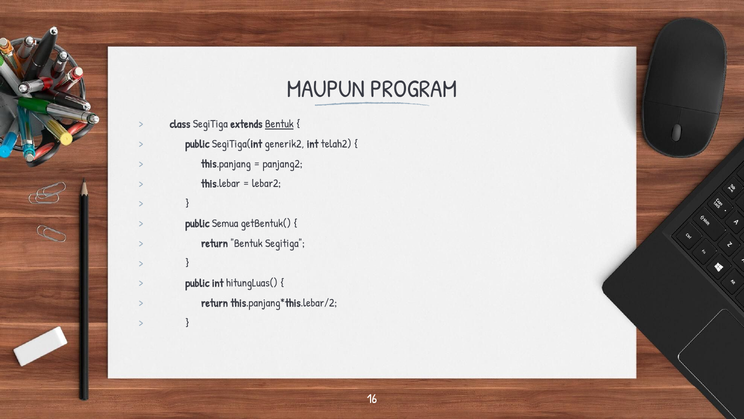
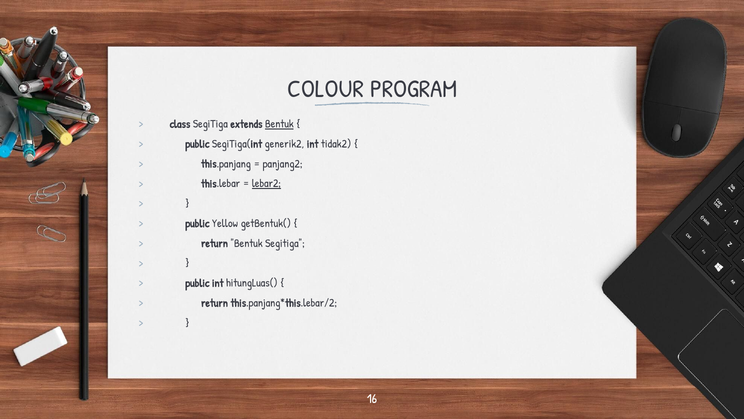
MAUPUN: MAUPUN -> COLOUR
telah2: telah2 -> tidak2
lebar2 underline: none -> present
Semua: Semua -> Yellow
